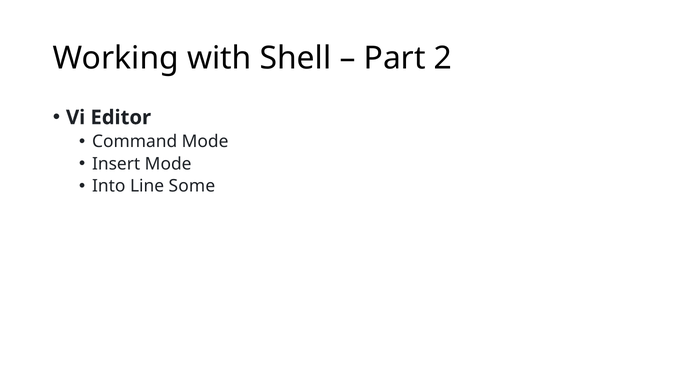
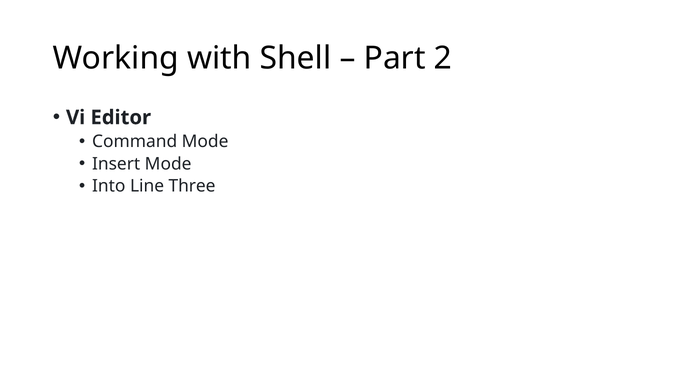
Some: Some -> Three
